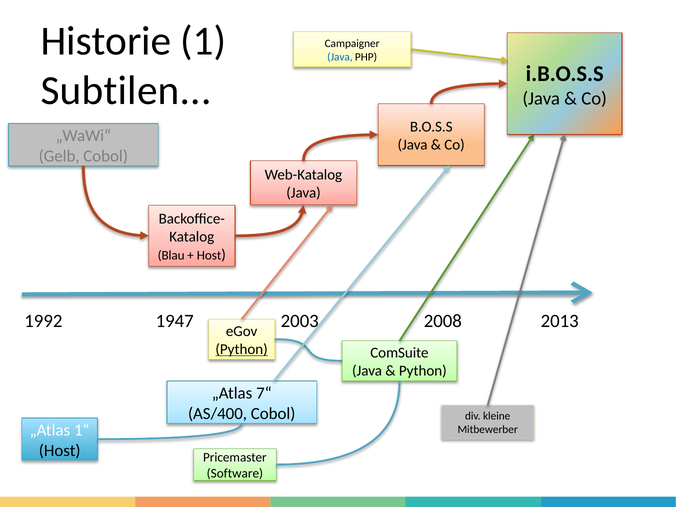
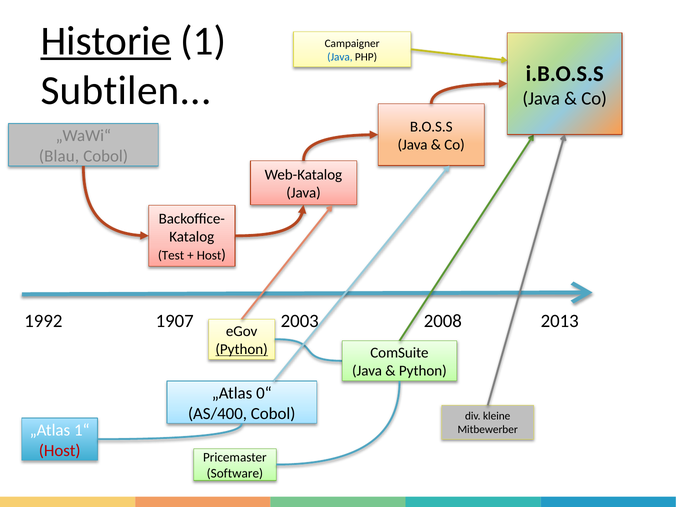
Historie underline: none -> present
Gelb: Gelb -> Blau
Blau: Blau -> Test
1947: 1947 -> 1907
7“: 7“ -> 0“
Host at (60, 450) colour: black -> red
